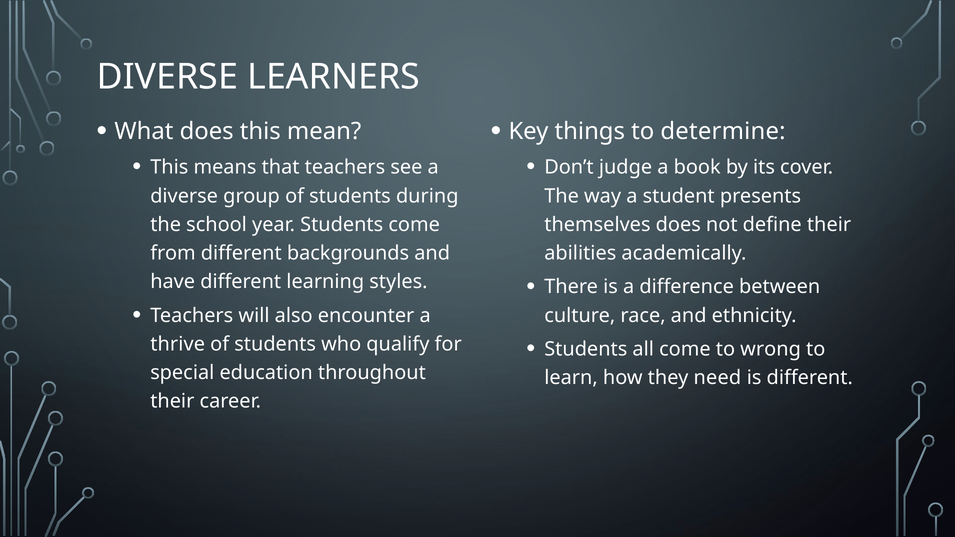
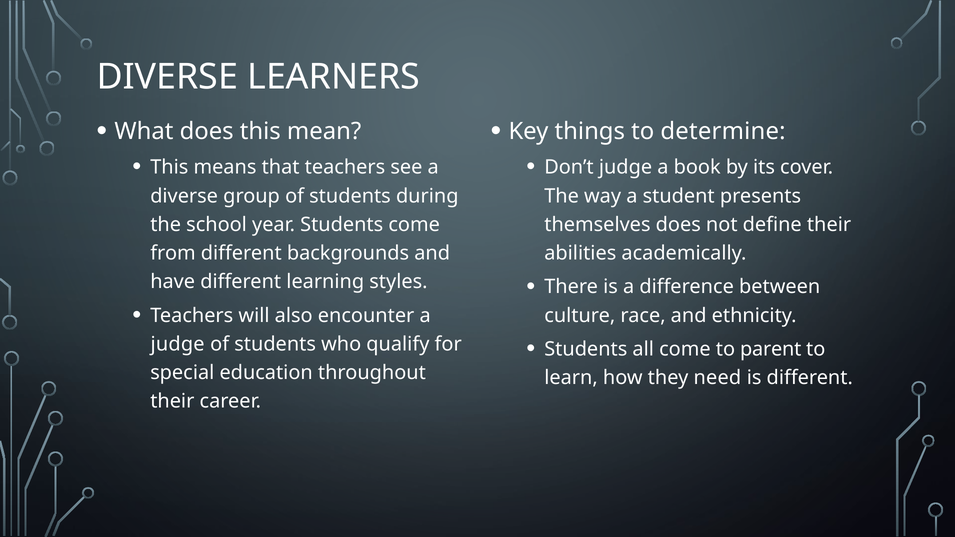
wrong: wrong -> parent
thrive at (178, 344): thrive -> judge
